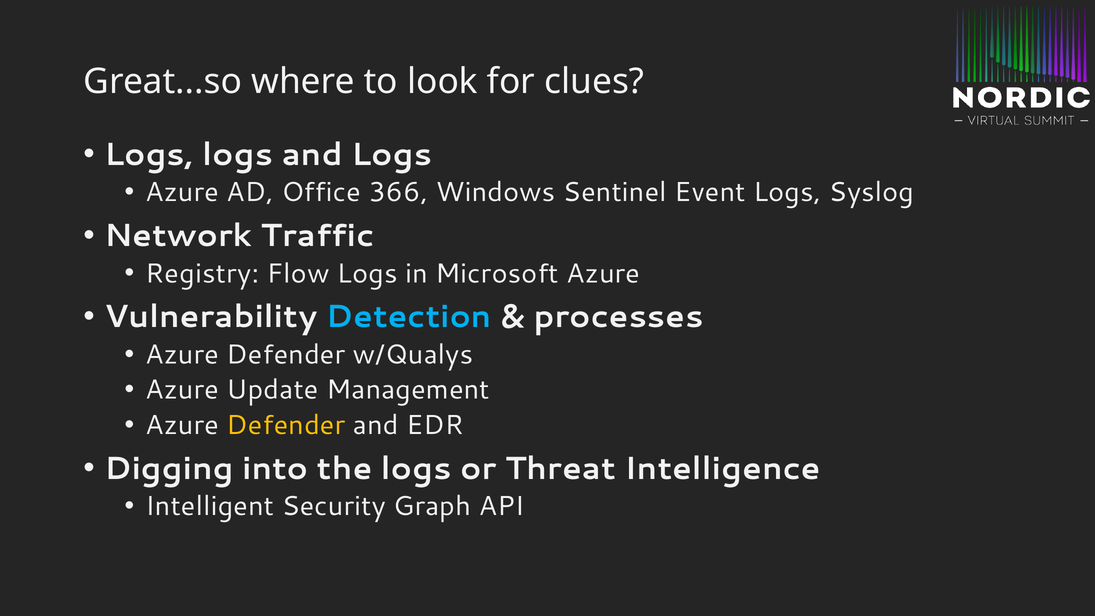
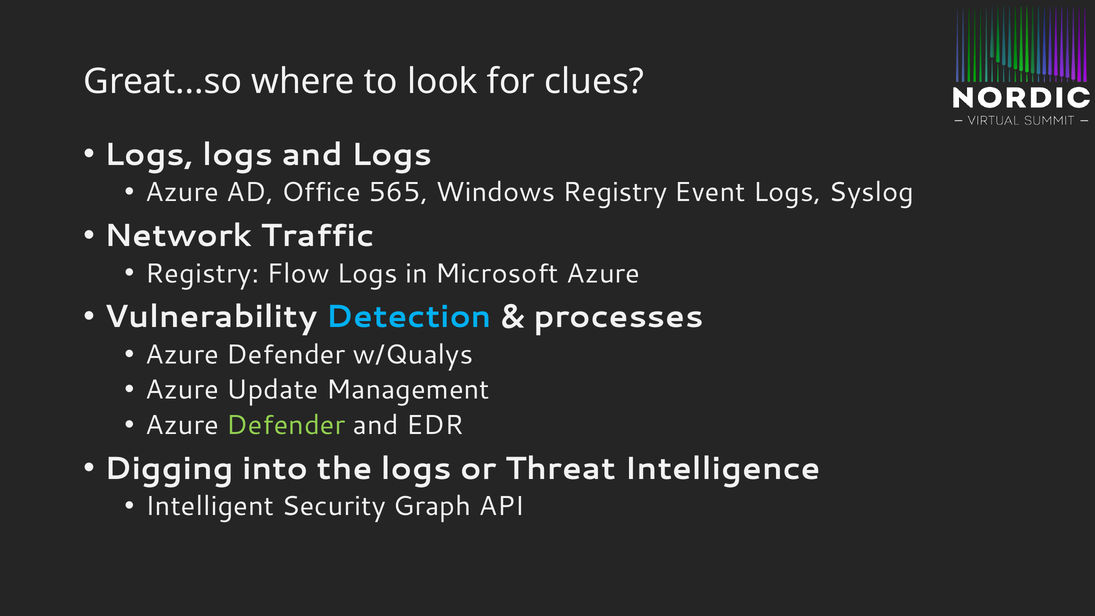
366: 366 -> 565
Windows Sentinel: Sentinel -> Registry
Defender at (286, 425) colour: yellow -> light green
